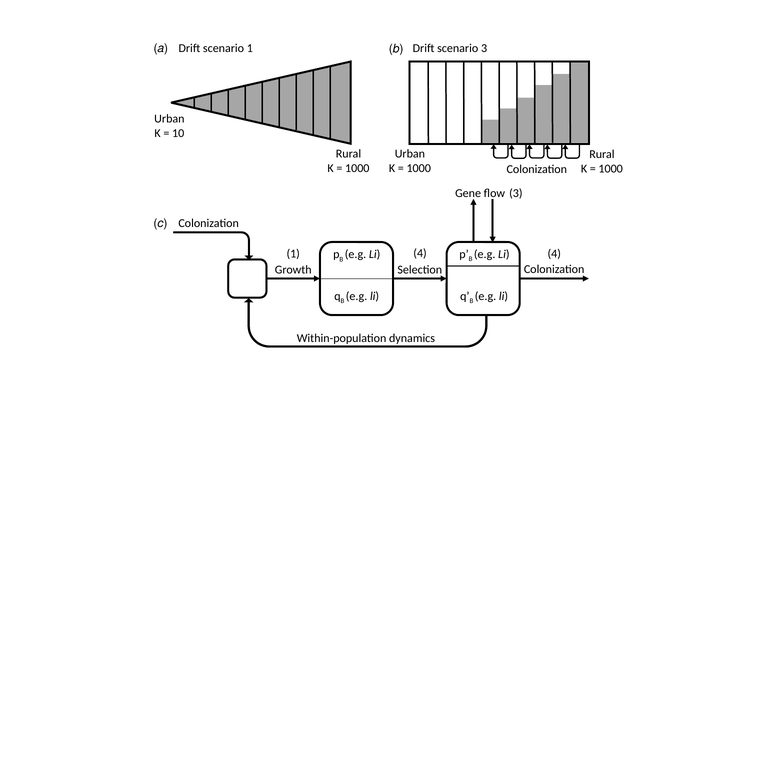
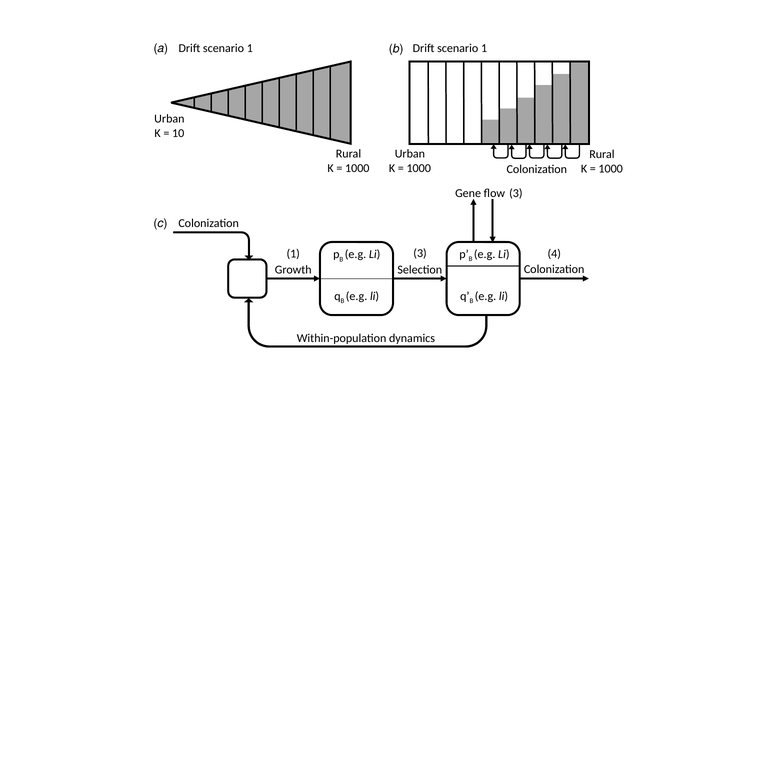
1 Drift scenario 3: 3 -> 1
1 4: 4 -> 3
